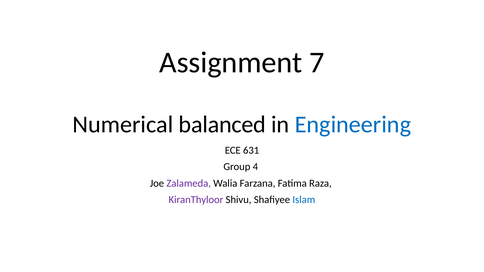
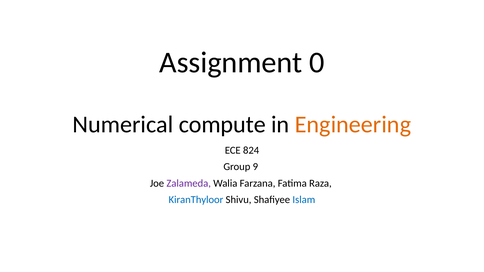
7: 7 -> 0
balanced: balanced -> compute
Engineering colour: blue -> orange
631: 631 -> 824
4: 4 -> 9
KiranThyloor colour: purple -> blue
